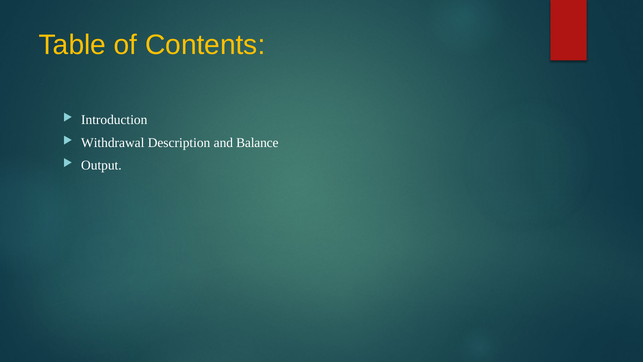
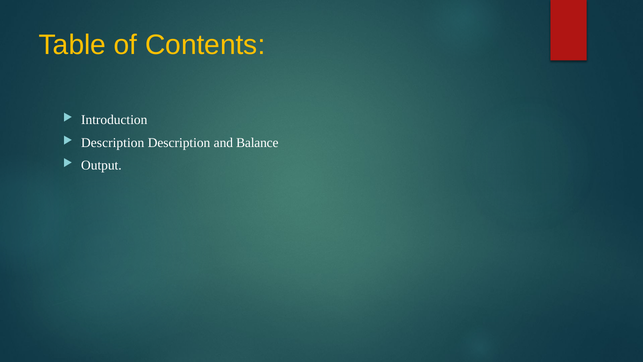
Withdrawal at (113, 142): Withdrawal -> Description
